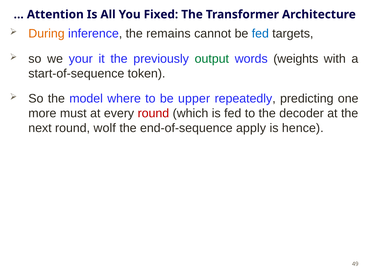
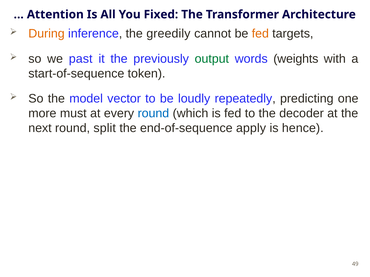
remains: remains -> greedily
fed at (260, 34) colour: blue -> orange
your: your -> past
where: where -> vector
upper: upper -> loudly
round at (153, 113) colour: red -> blue
wolf: wolf -> split
